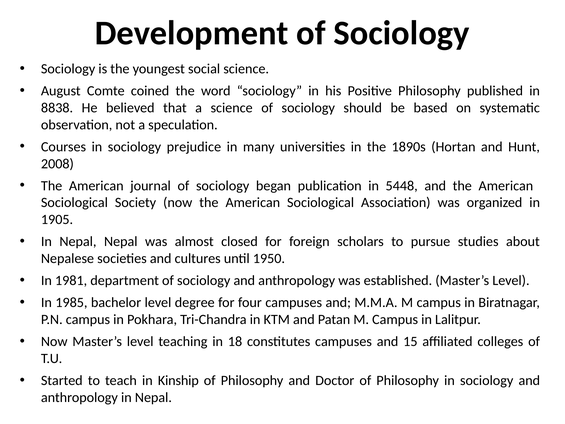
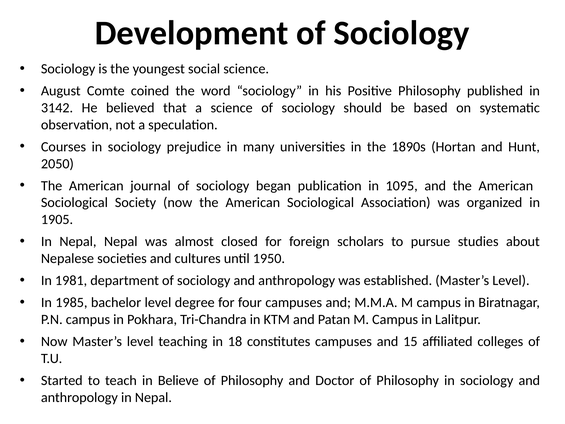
8838: 8838 -> 3142
2008: 2008 -> 2050
5448: 5448 -> 1095
Kinship: Kinship -> Believe
